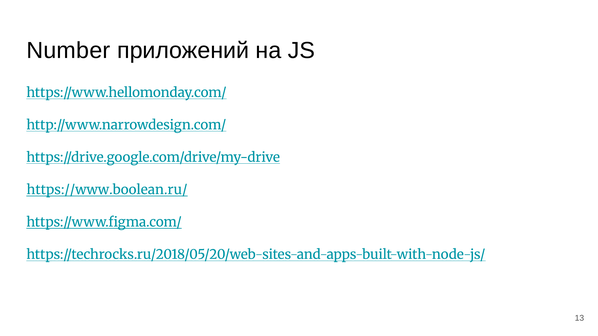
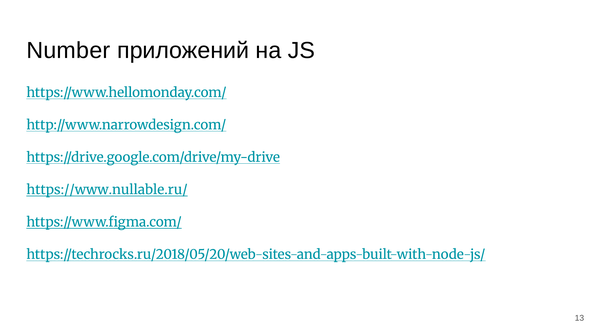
https://www.boolean.ru/: https://www.boolean.ru/ -> https://www.nullable.ru/
